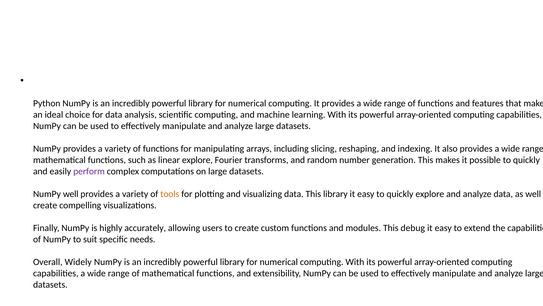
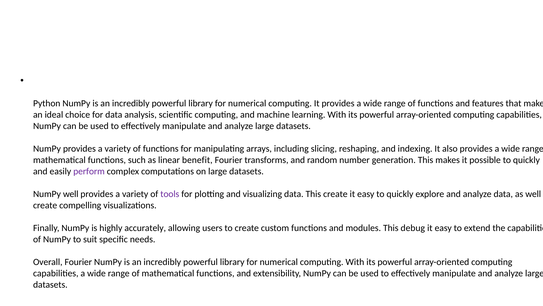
linear explore: explore -> benefit
tools colour: orange -> purple
This library: library -> create
Overall Widely: Widely -> Fourier
